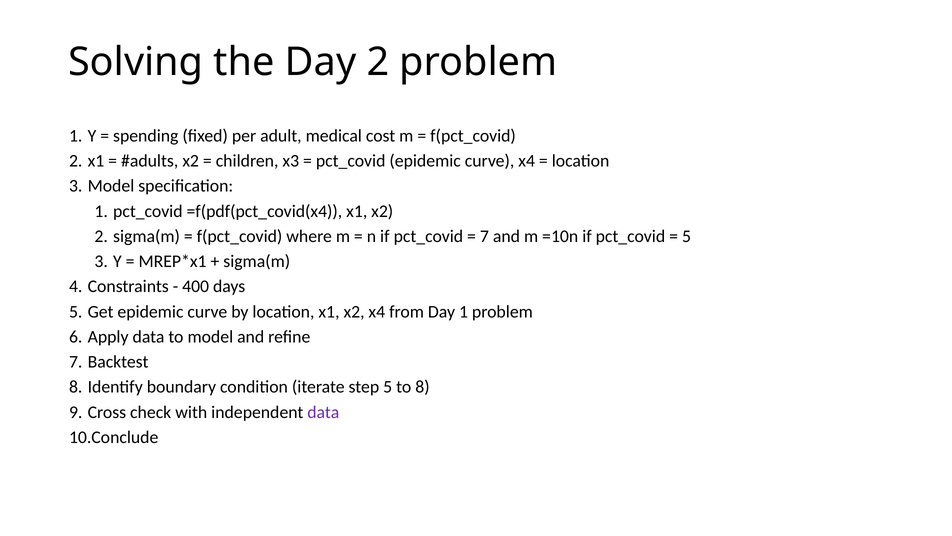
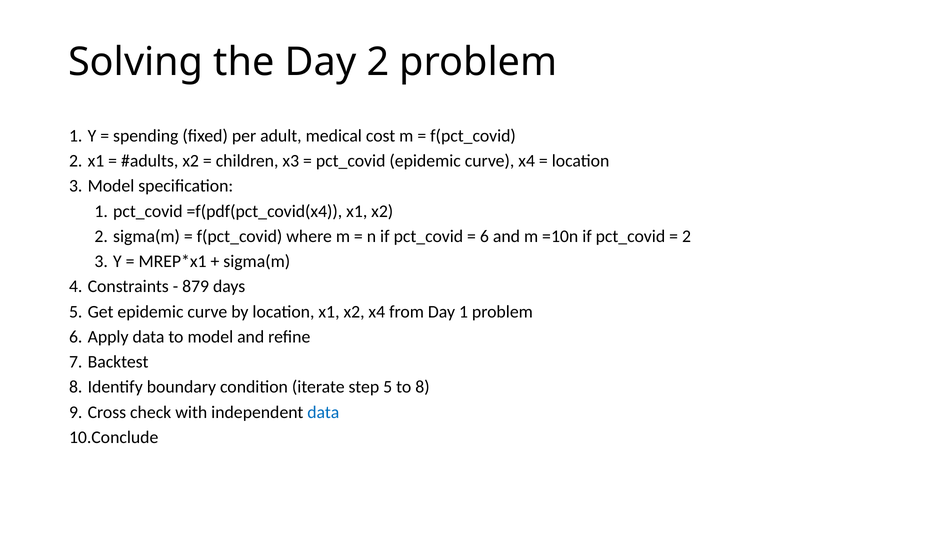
7 at (484, 236): 7 -> 6
5 at (687, 236): 5 -> 2
400: 400 -> 879
data at (323, 412) colour: purple -> blue
